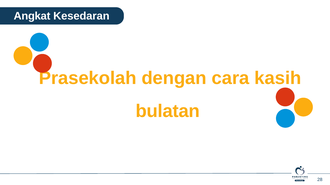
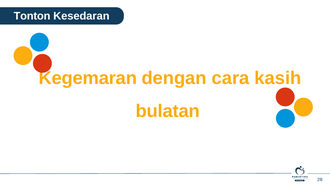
Angkat: Angkat -> Tonton
Prasekolah: Prasekolah -> Kegemaran
